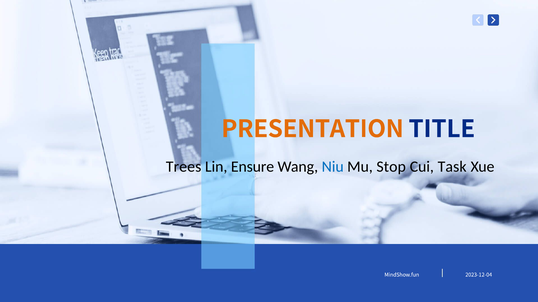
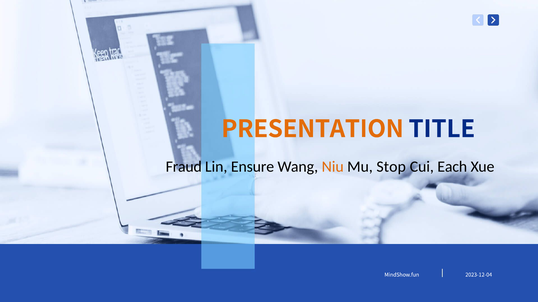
Trees: Trees -> Fraud
Niu colour: blue -> orange
Task: Task -> Each
